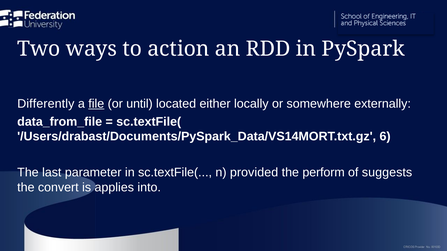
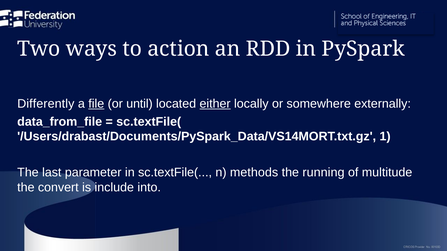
either underline: none -> present
6: 6 -> 1
provided: provided -> methods
perform: perform -> running
suggests: suggests -> multitude
applies: applies -> include
